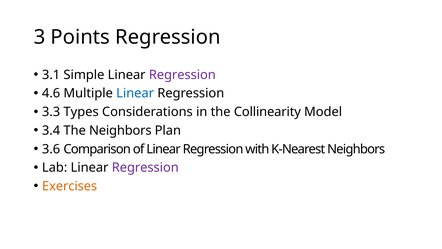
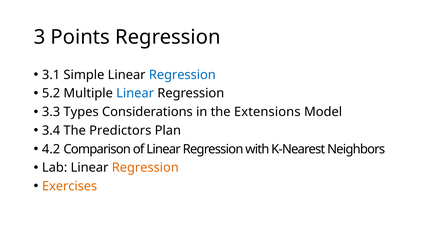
Regression at (182, 75) colour: purple -> blue
4.6: 4.6 -> 5.2
Collinearity: Collinearity -> Extensions
The Neighbors: Neighbors -> Predictors
3.6: 3.6 -> 4.2
Regression at (145, 167) colour: purple -> orange
